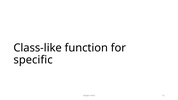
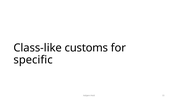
function: function -> customs
